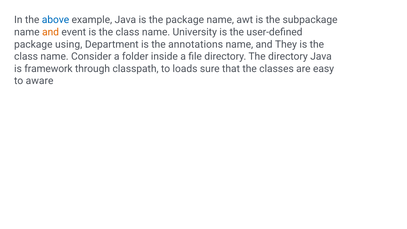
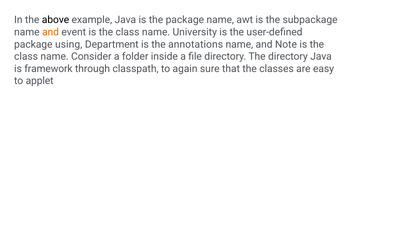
above colour: blue -> black
They: They -> Note
loads: loads -> again
aware: aware -> applet
